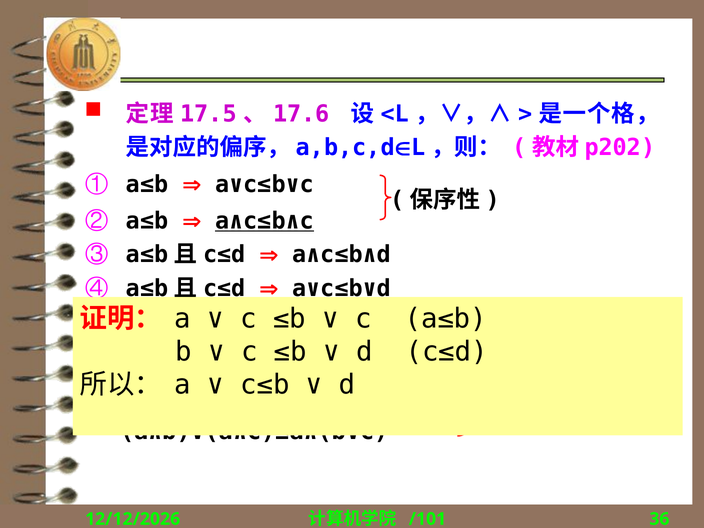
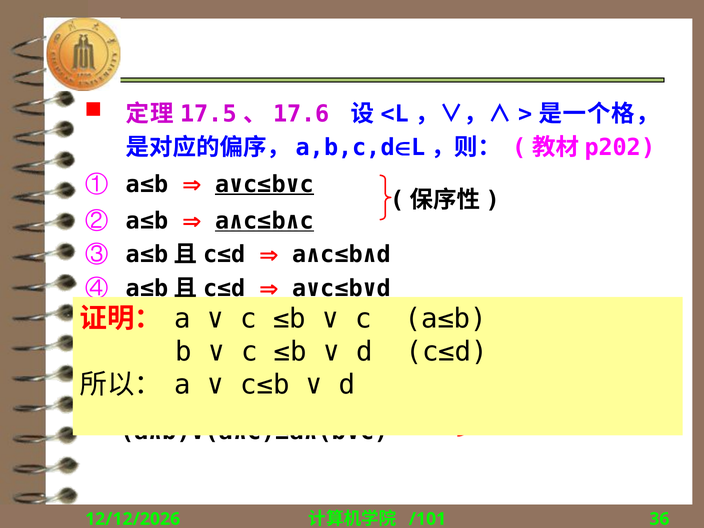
a∨c≤b∨c underline: none -> present
